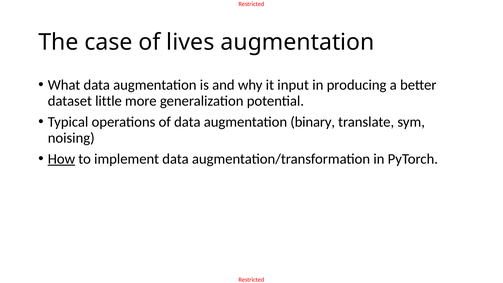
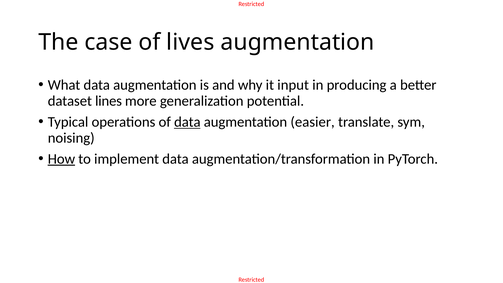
little: little -> lines
data at (187, 122) underline: none -> present
binary: binary -> easier
